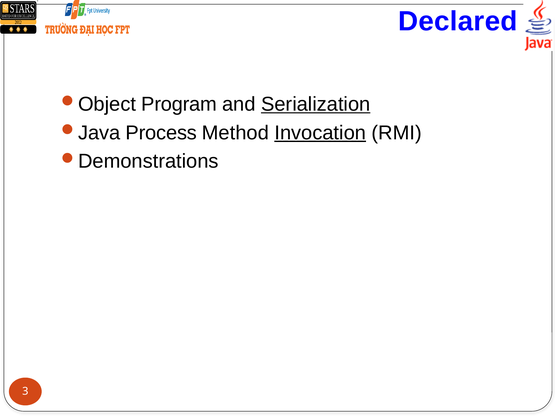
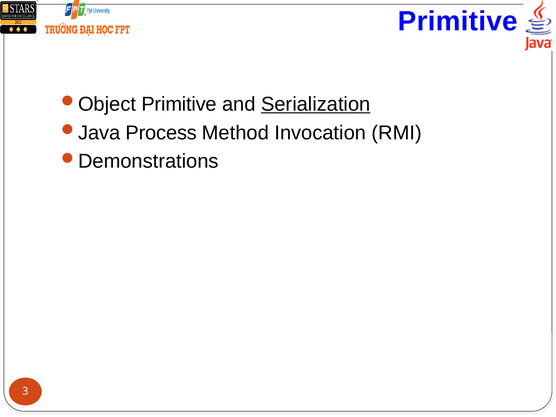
Declared at (458, 21): Declared -> Primitive
Program at (179, 104): Program -> Primitive
Invocation underline: present -> none
